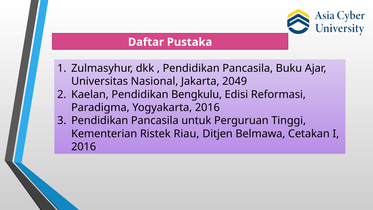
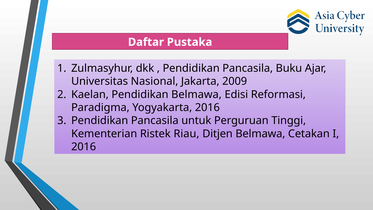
2049: 2049 -> 2009
Pendidikan Bengkulu: Bengkulu -> Belmawa
